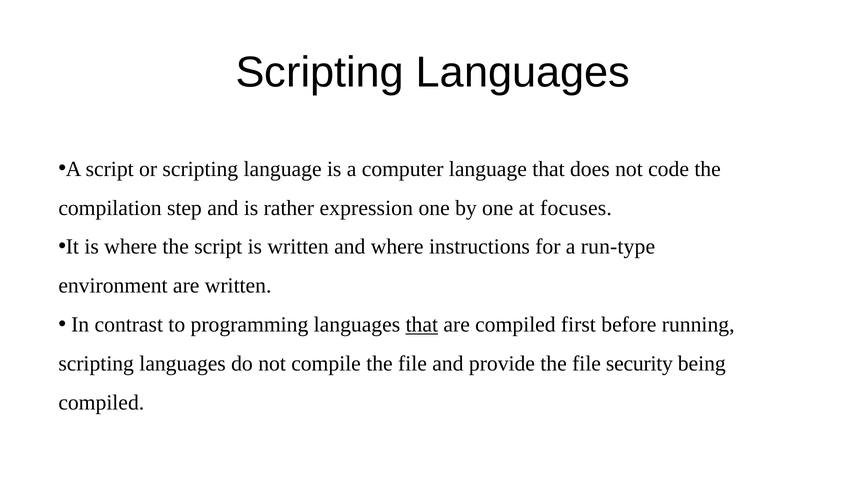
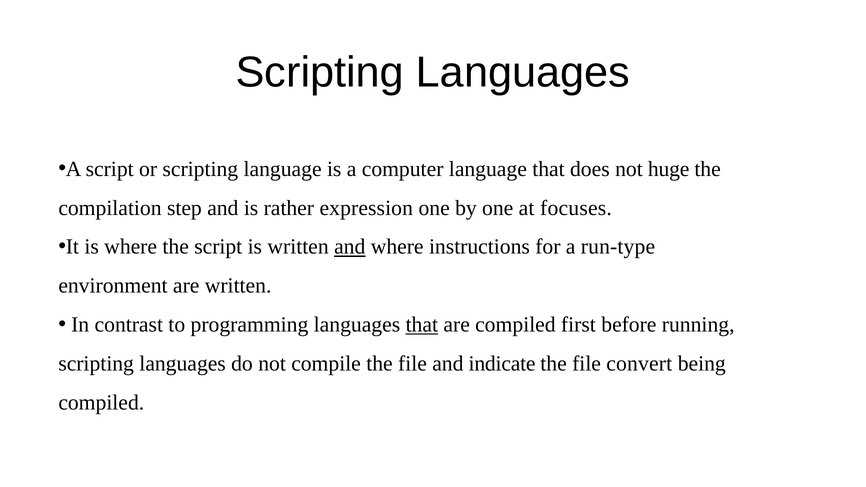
code: code -> huge
and at (350, 247) underline: none -> present
provide: provide -> indicate
security: security -> convert
